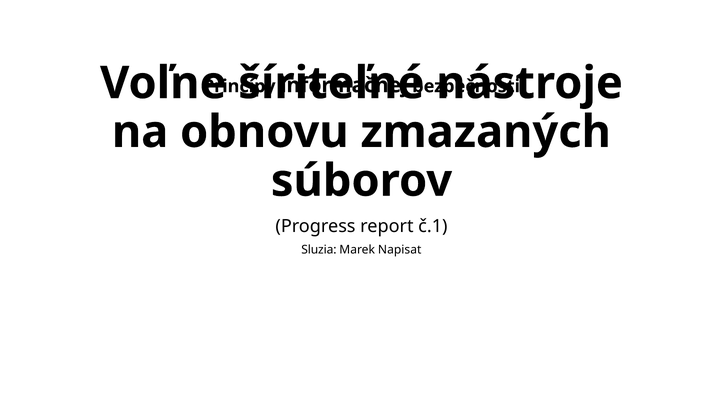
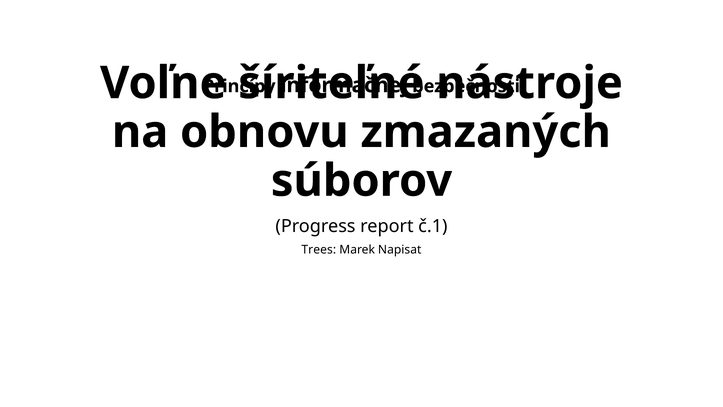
Sluzia: Sluzia -> Trees
